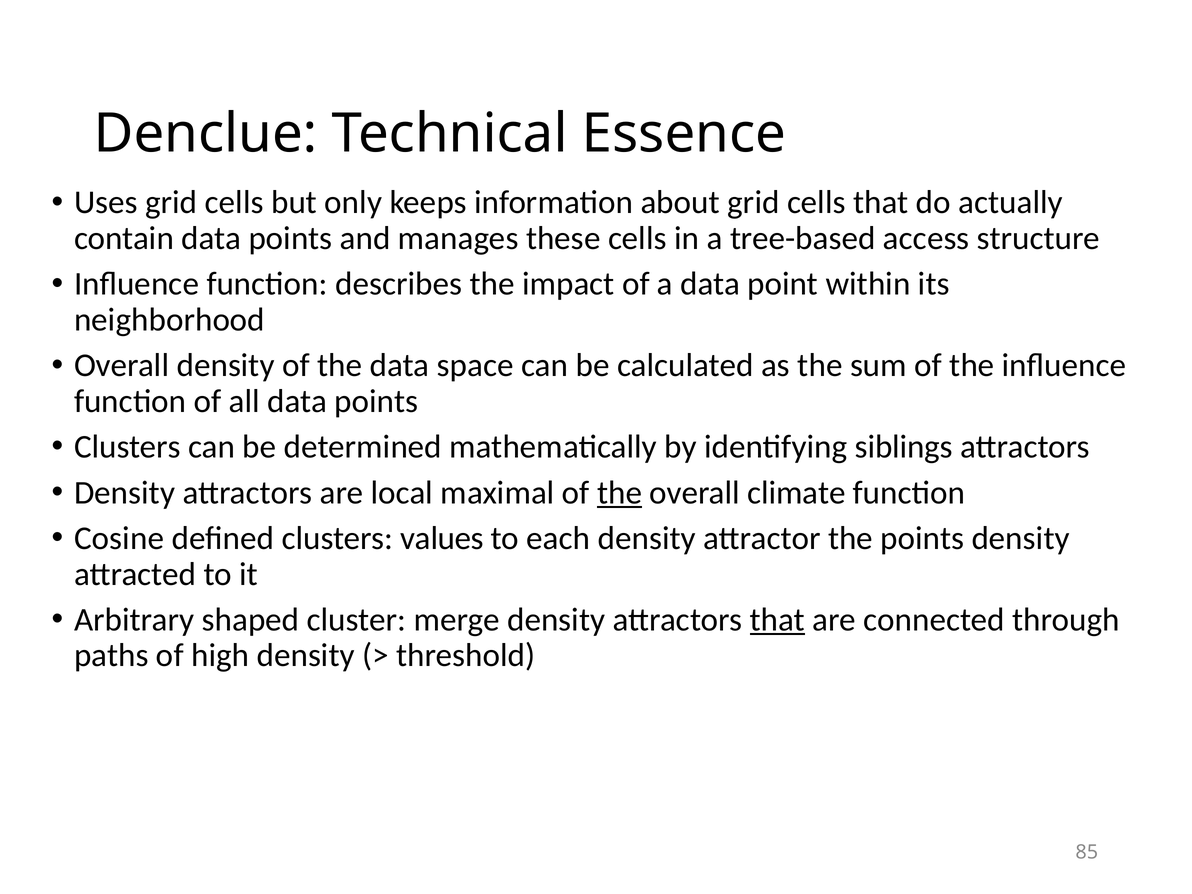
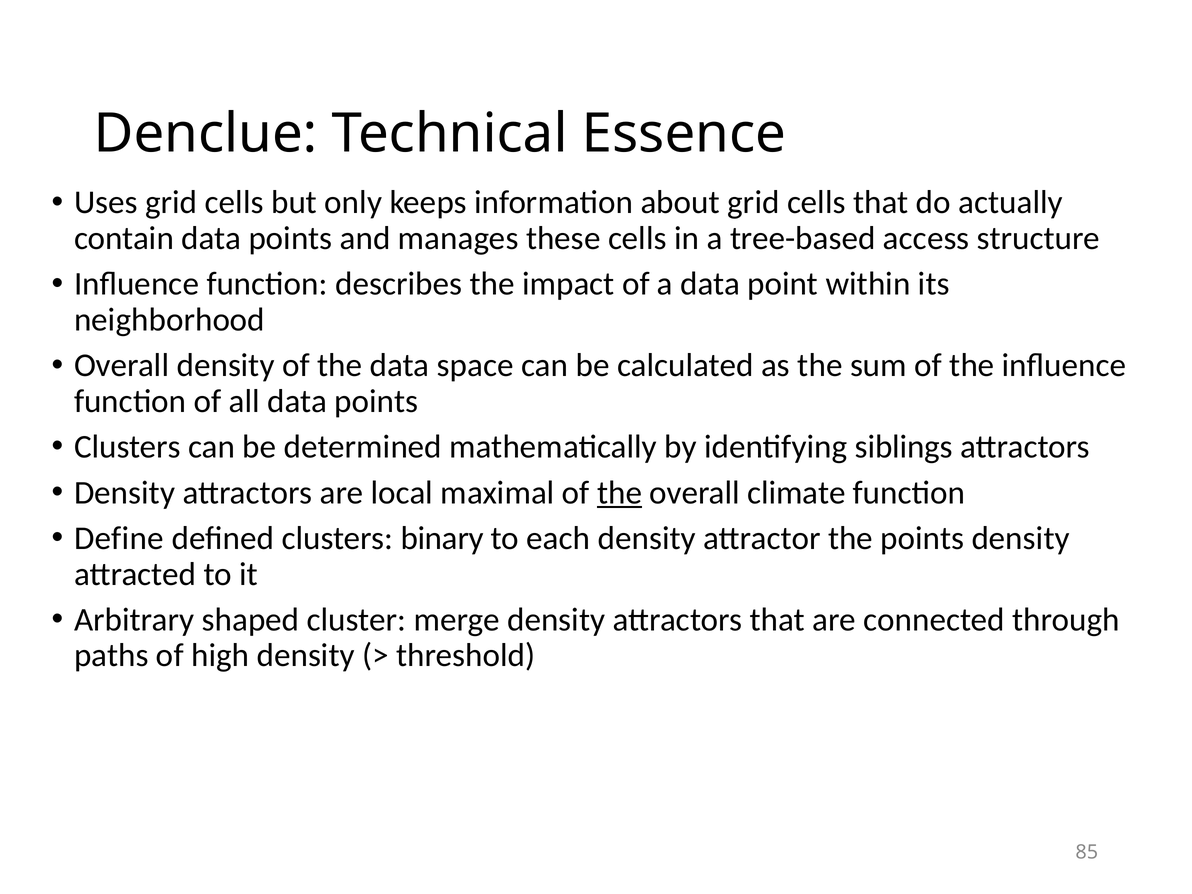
Cosine: Cosine -> Define
values: values -> binary
that at (777, 620) underline: present -> none
